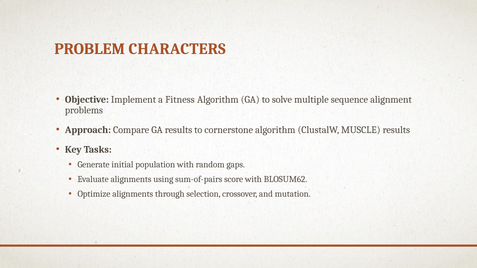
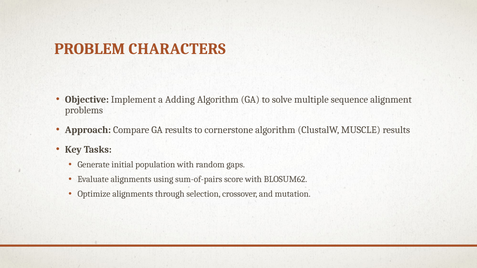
Fitness: Fitness -> Adding
